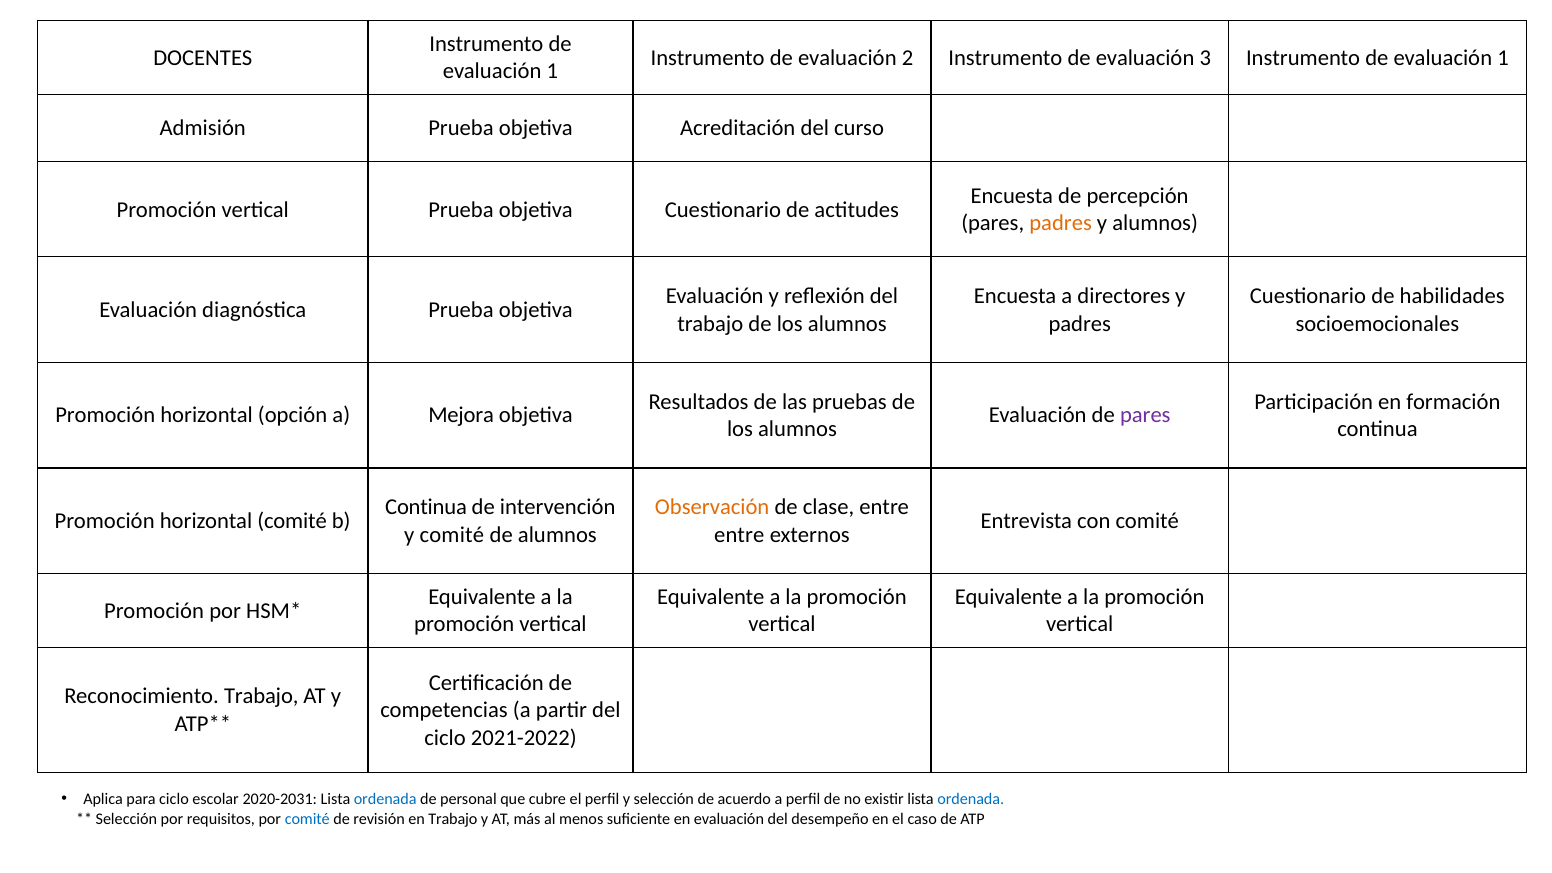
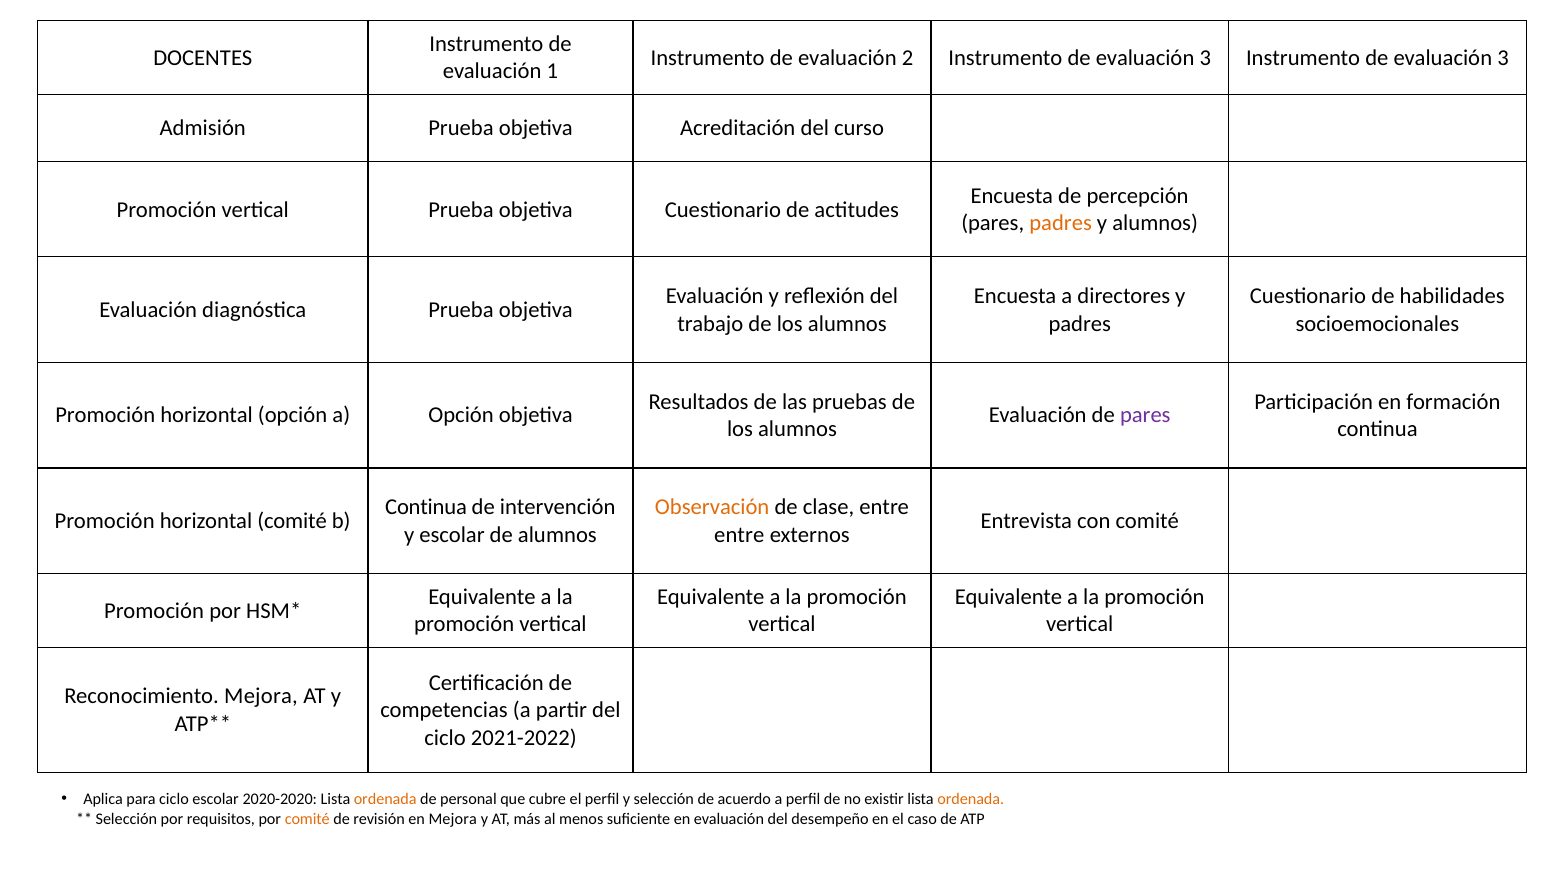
1 at (1503, 58): 1 -> 3
a Mejora: Mejora -> Opción
y comité: comité -> escolar
Reconocimiento Trabajo: Trabajo -> Mejora
2020-2031: 2020-2031 -> 2020-2020
ordenada at (385, 800) colour: blue -> orange
ordenada at (971, 800) colour: blue -> orange
comité at (307, 819) colour: blue -> orange
en Trabajo: Trabajo -> Mejora
